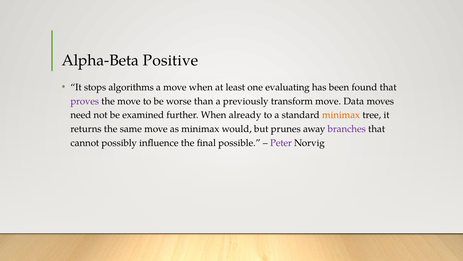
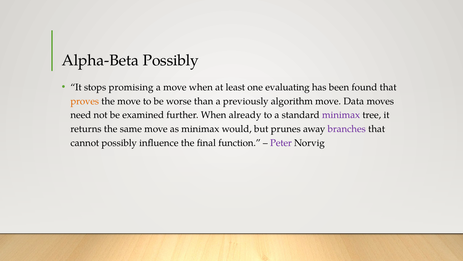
Alpha-Beta Positive: Positive -> Possibly
algorithms: algorithms -> promising
proves colour: purple -> orange
transform: transform -> algorithm
minimax at (341, 115) colour: orange -> purple
possible: possible -> function
